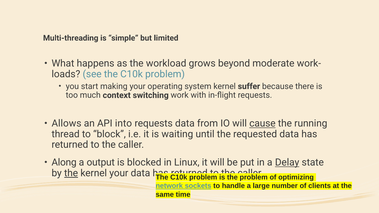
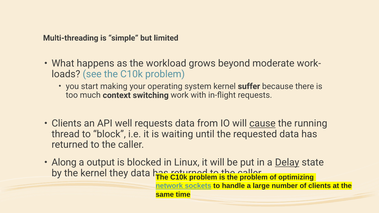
Allows at (67, 124): Allows -> Clients
into: into -> well
the at (71, 173) underline: present -> none
kernel your: your -> they
